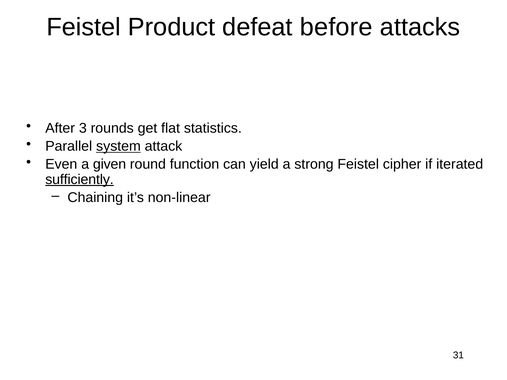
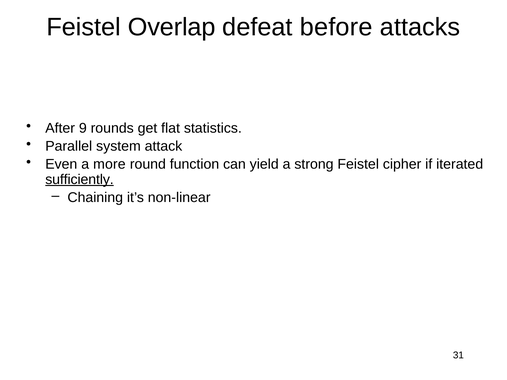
Product: Product -> Overlap
3: 3 -> 9
system underline: present -> none
given: given -> more
